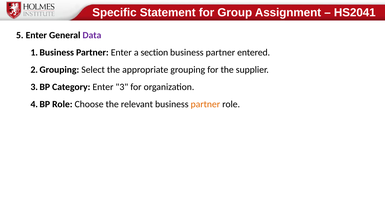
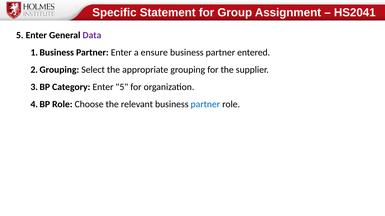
section: section -> ensure
Enter 3: 3 -> 5
partner at (205, 105) colour: orange -> blue
